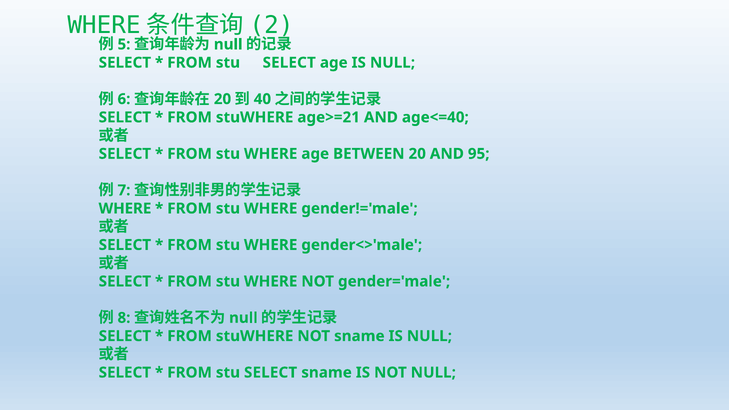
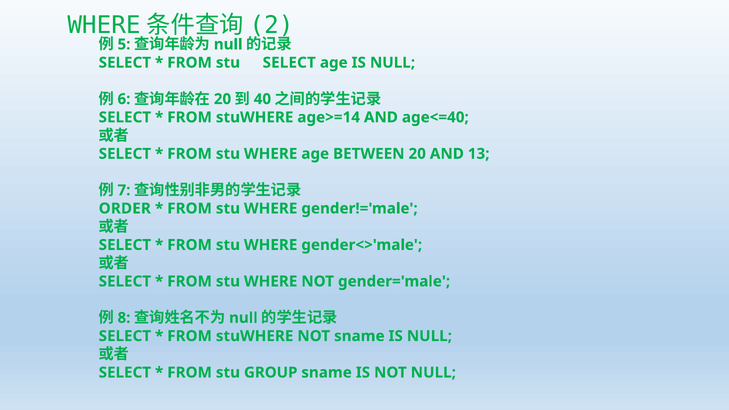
age>=21: age>=21 -> age>=14
95: 95 -> 13
WHERE at (125, 208): WHERE -> ORDER
SELECT at (271, 373): SELECT -> GROUP
